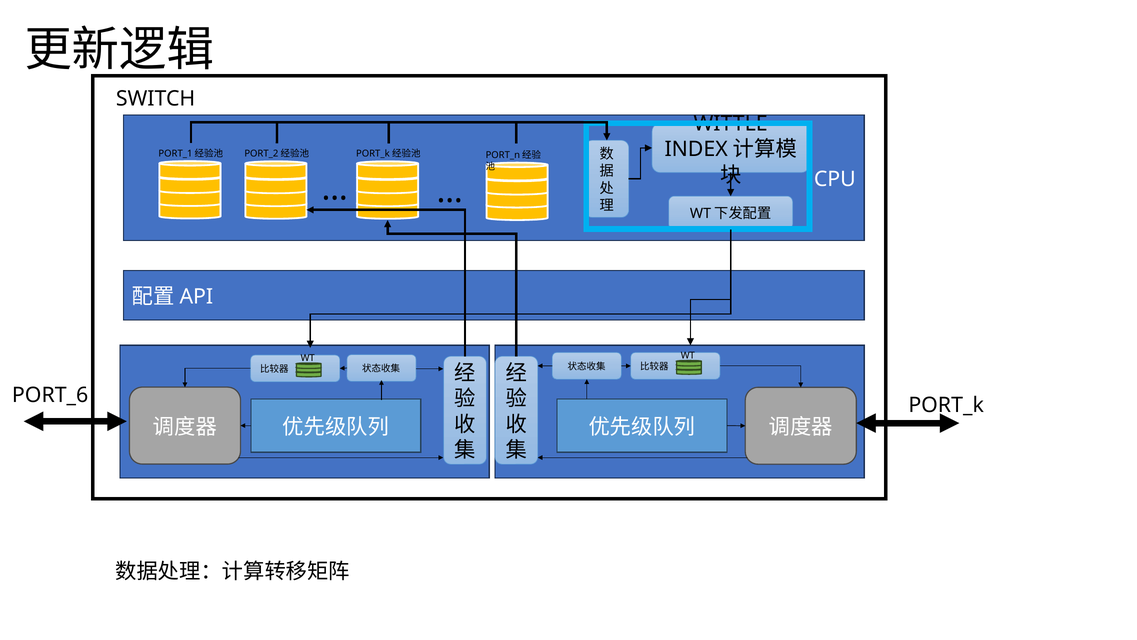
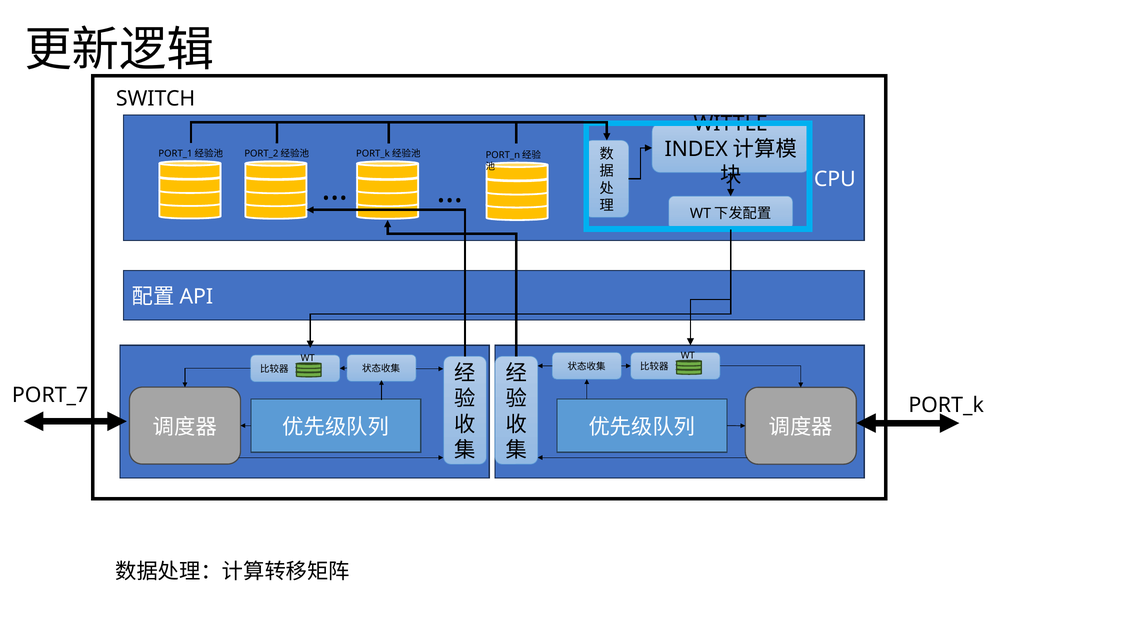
PORT_6: PORT_6 -> PORT_7
